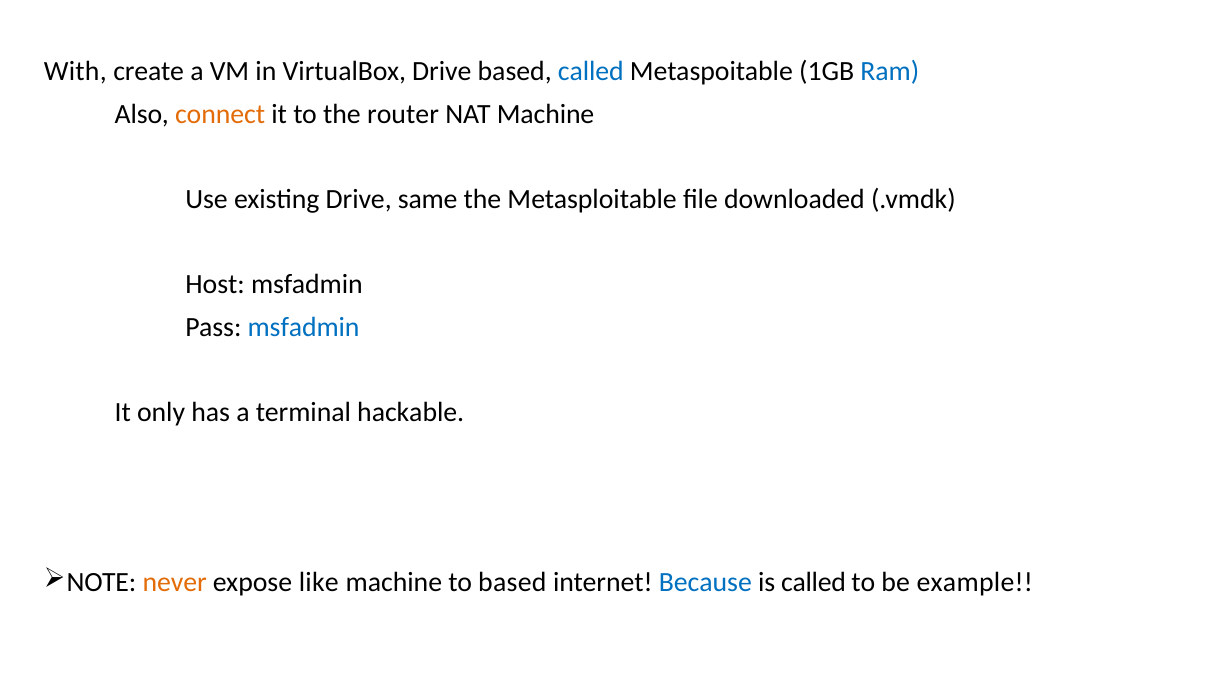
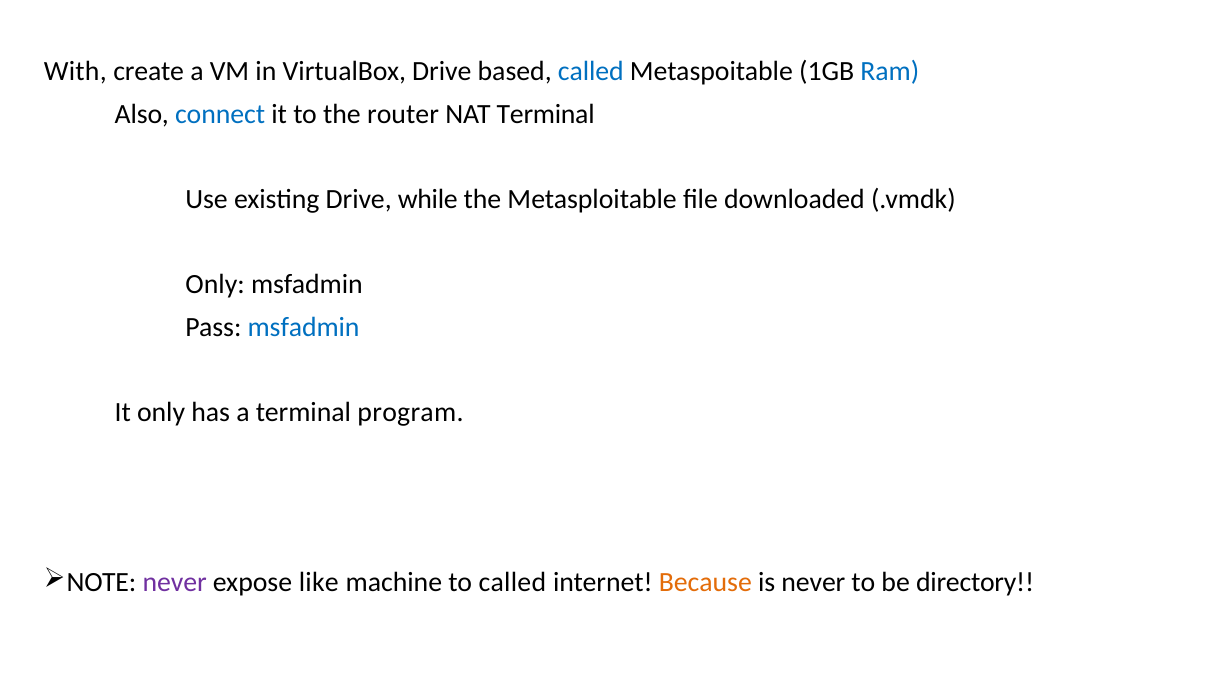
connect colour: orange -> blue
NAT Machine: Machine -> Terminal
same: same -> while
Host at (215, 285): Host -> Only
hackable: hackable -> program
never at (175, 583) colour: orange -> purple
to based: based -> called
Because colour: blue -> orange
is called: called -> never
example: example -> directory
